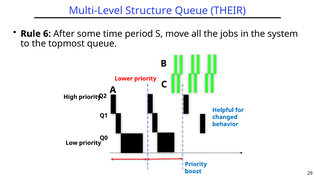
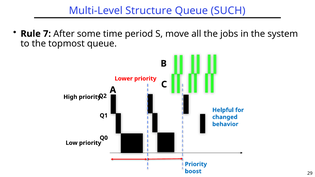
THEIR: THEIR -> SUCH
6: 6 -> 7
